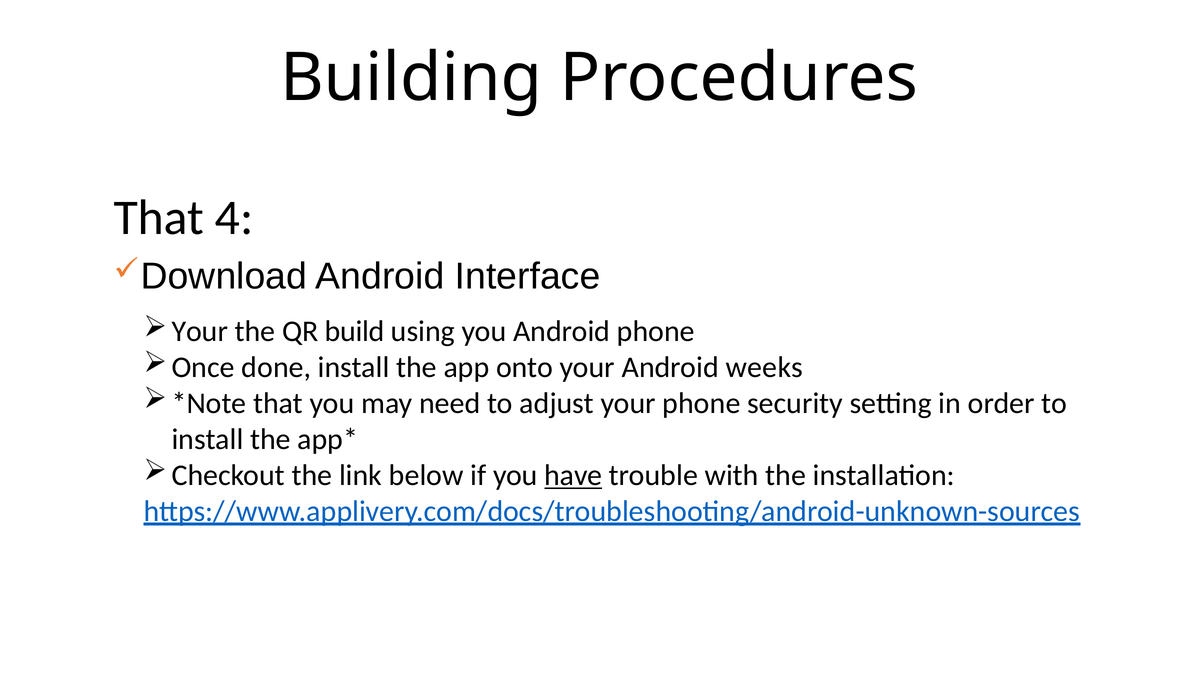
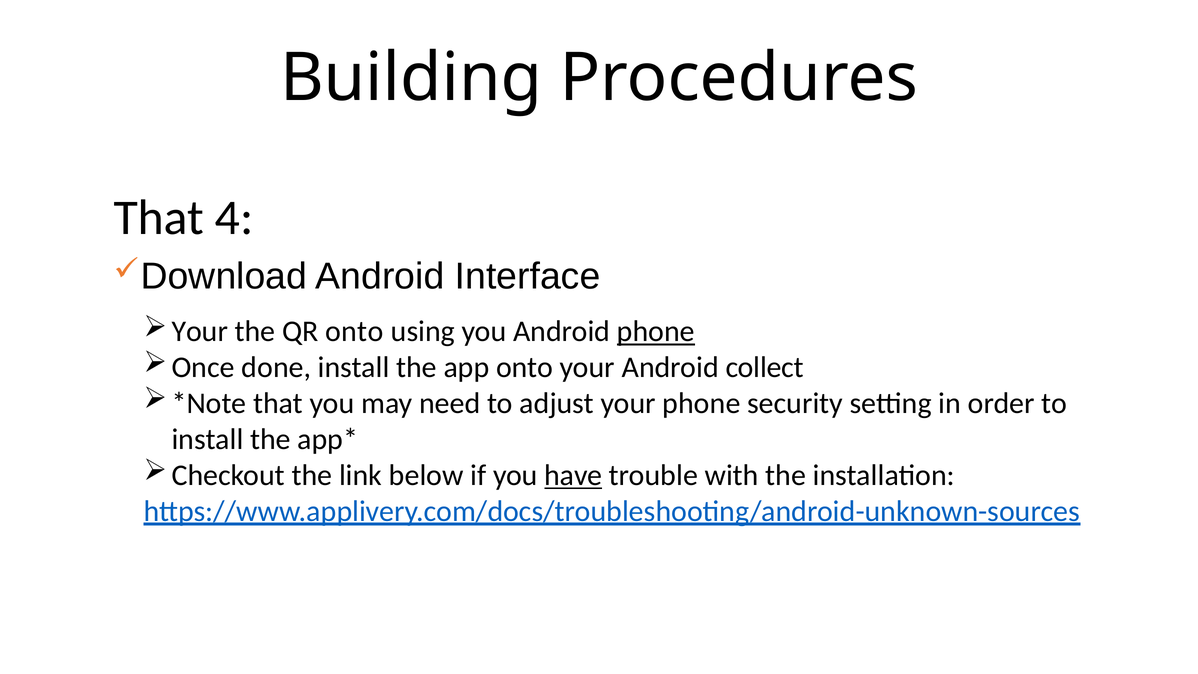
QR build: build -> onto
phone at (656, 331) underline: none -> present
weeks: weeks -> collect
